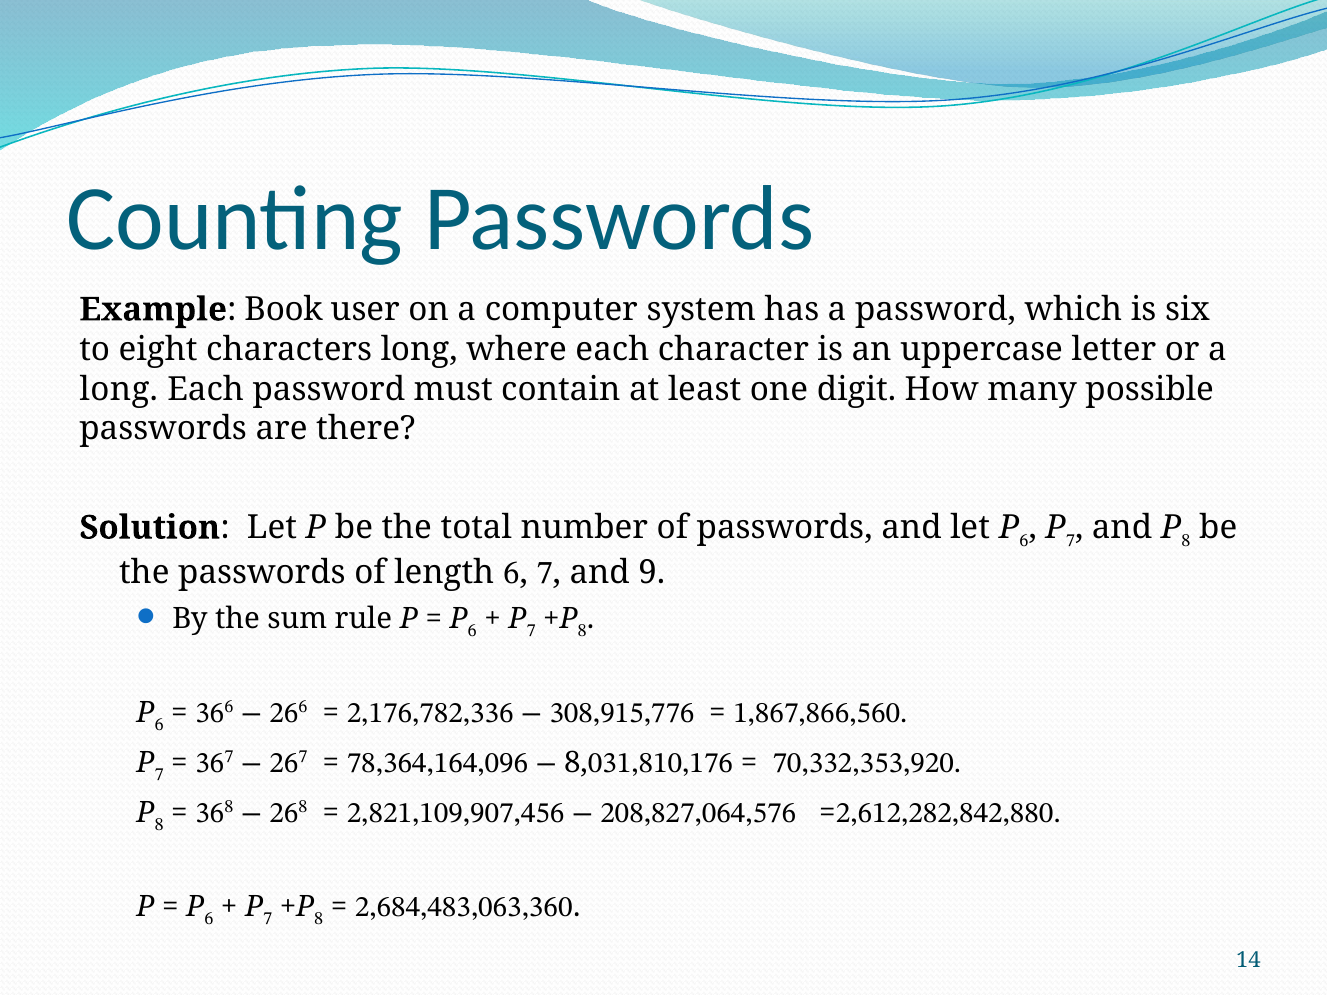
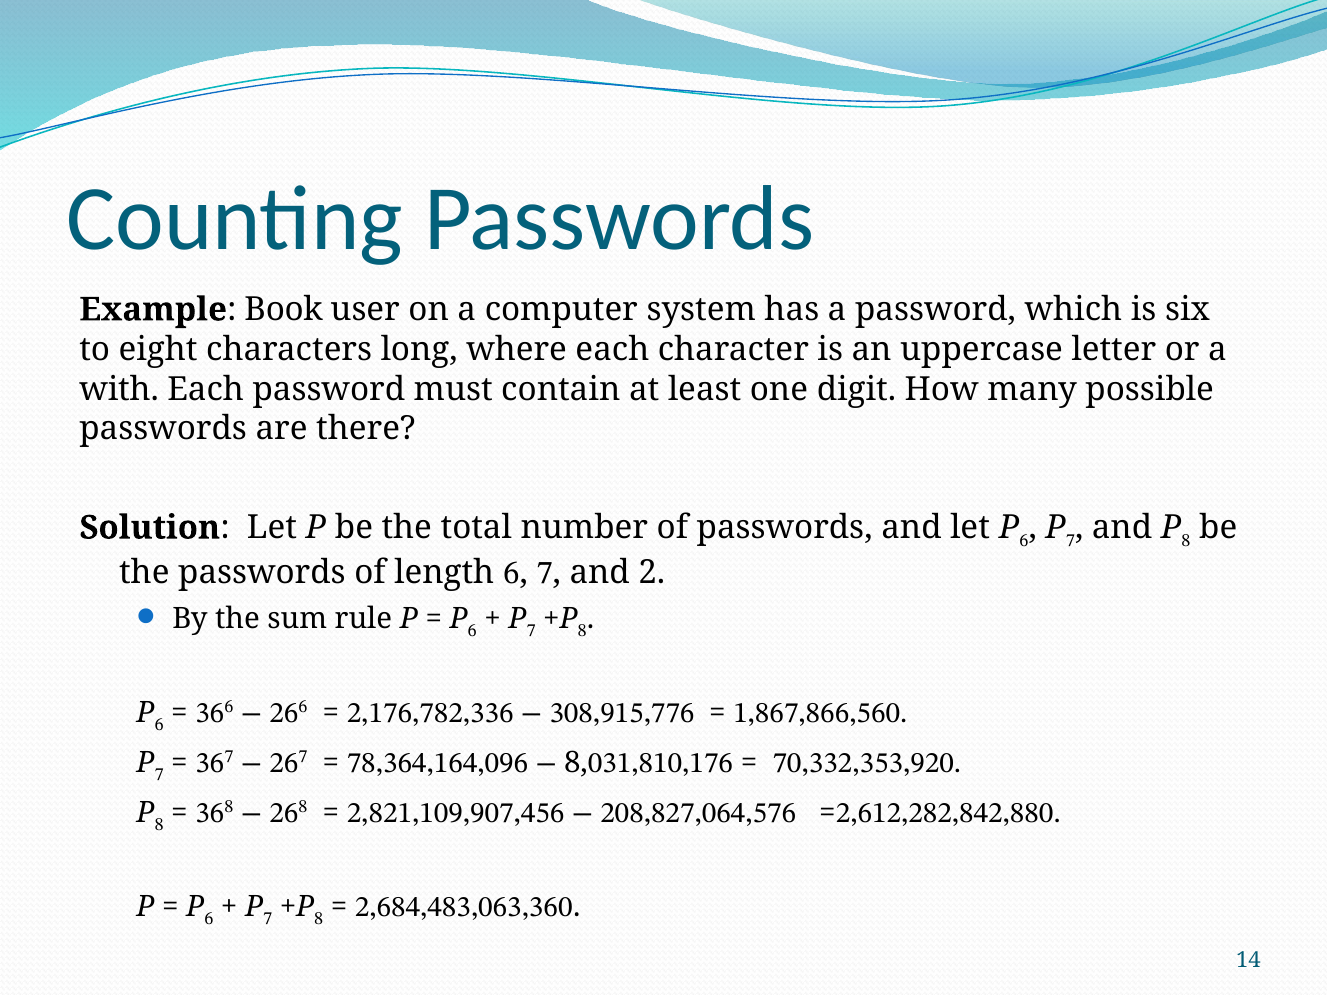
long at (119, 389): long -> with
9: 9 -> 2
